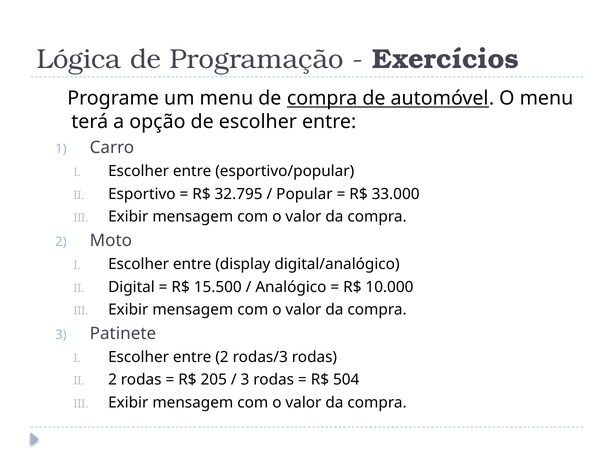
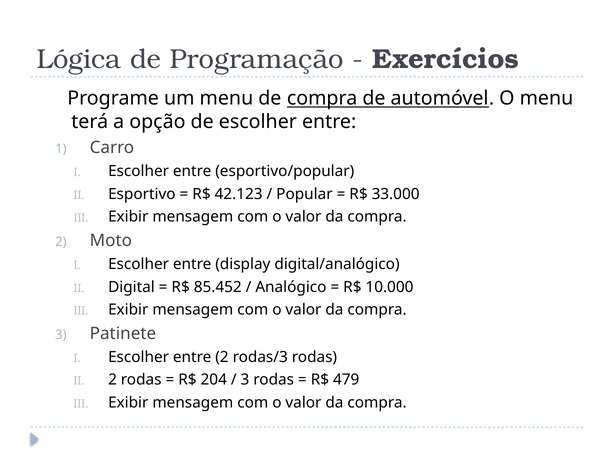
32.795: 32.795 -> 42.123
15.500: 15.500 -> 85.452
205: 205 -> 204
504: 504 -> 479
